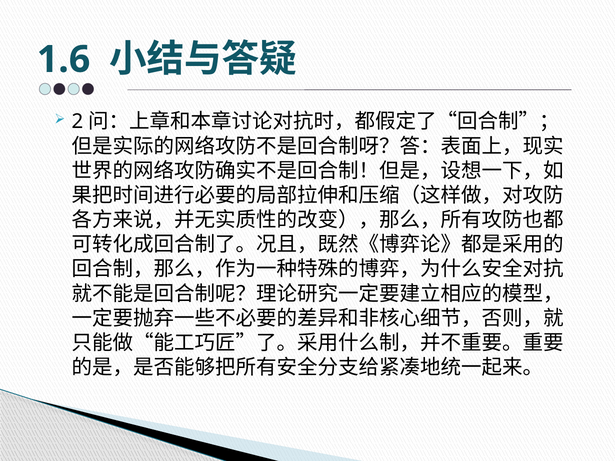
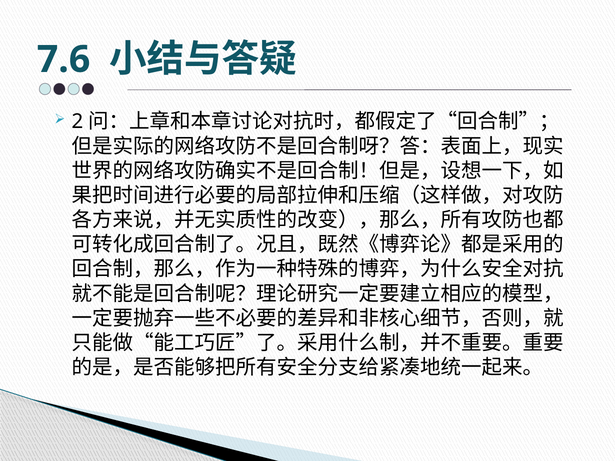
1.6: 1.6 -> 7.6
